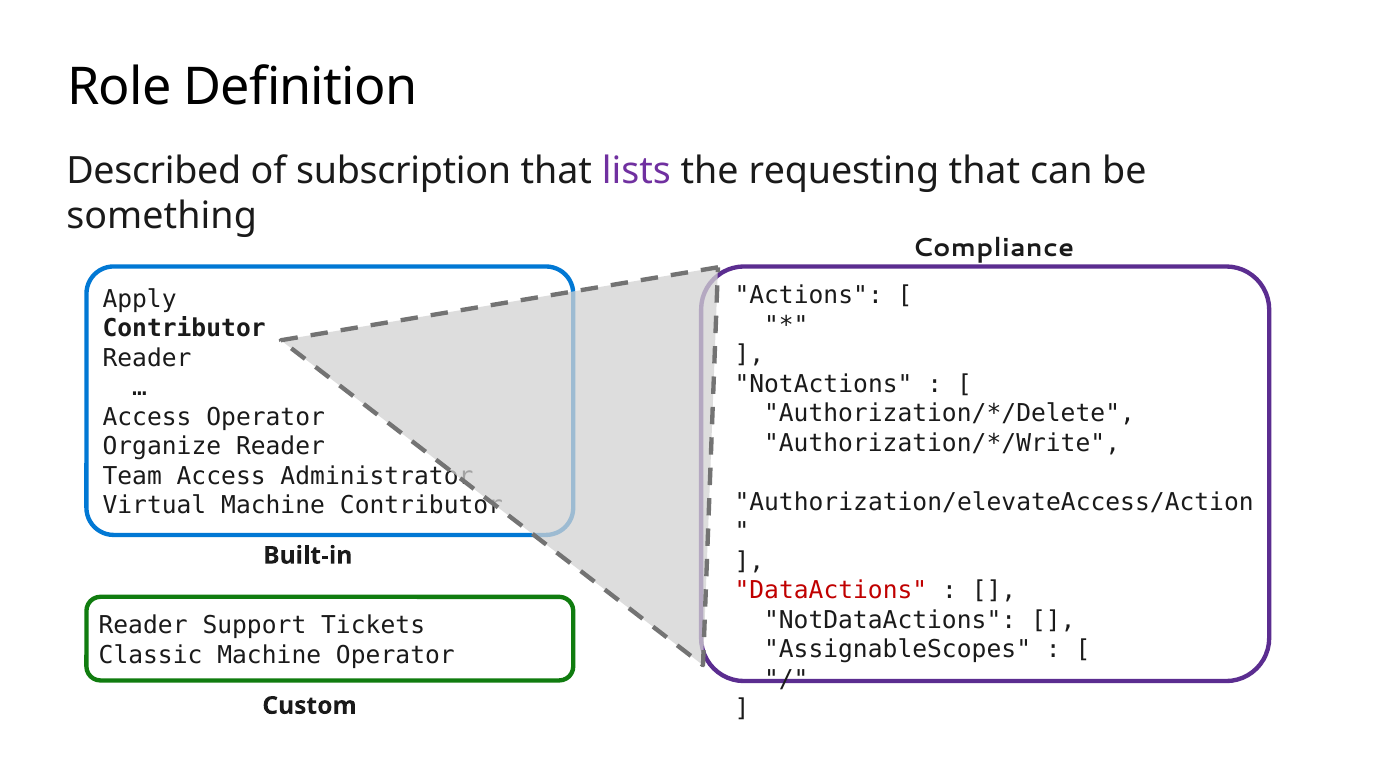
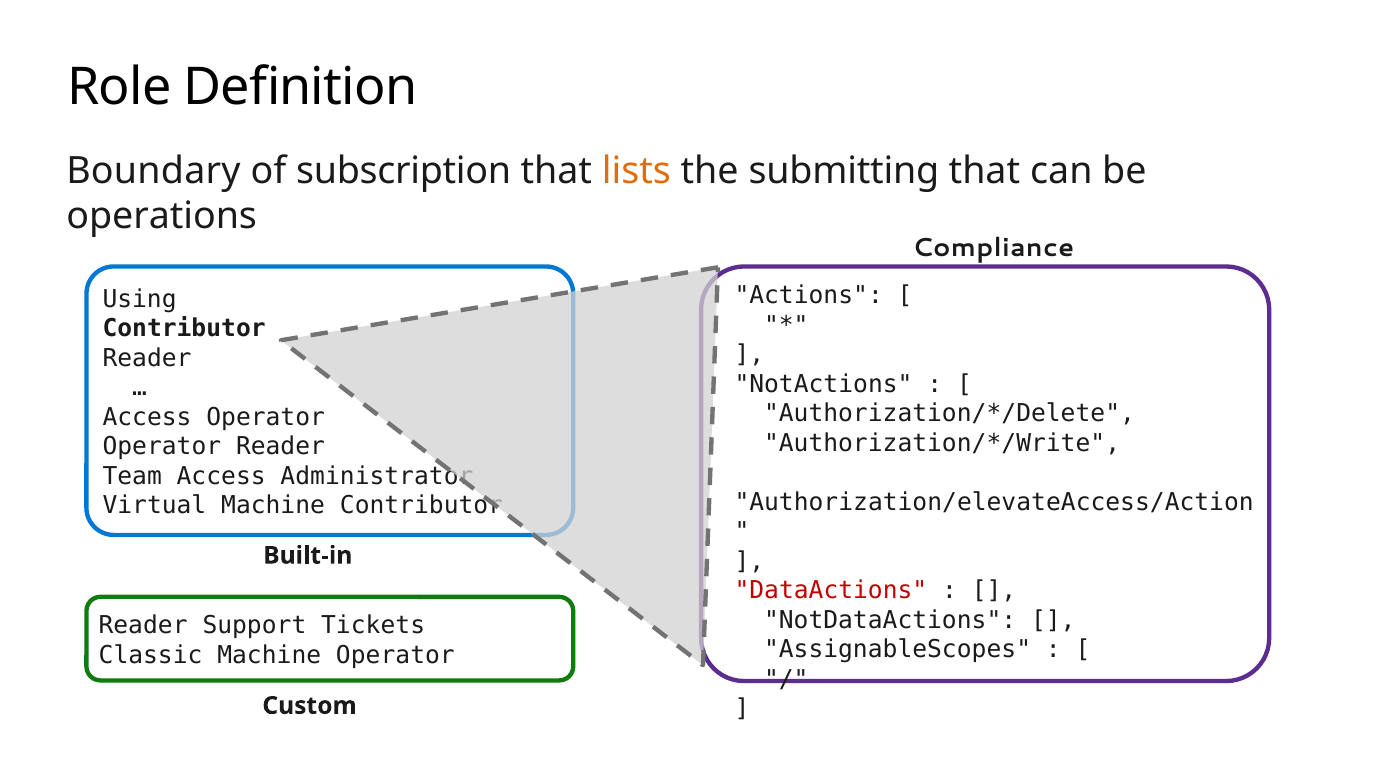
Described: Described -> Boundary
lists colour: purple -> orange
requesting: requesting -> submitting
something: something -> operations
Apply: Apply -> Using
Organize at (162, 447): Organize -> Operator
